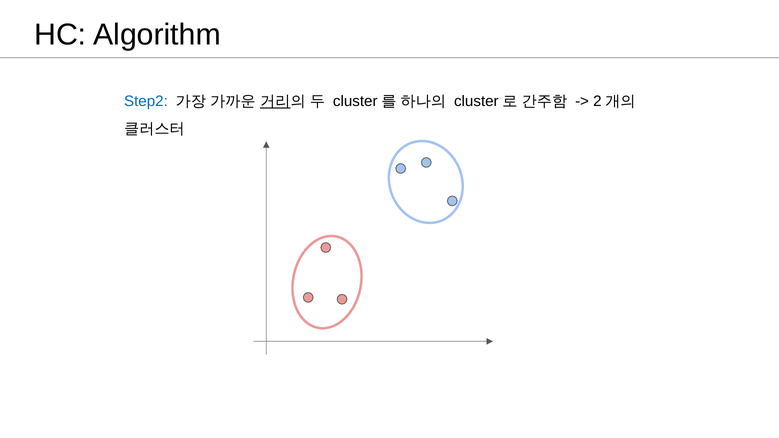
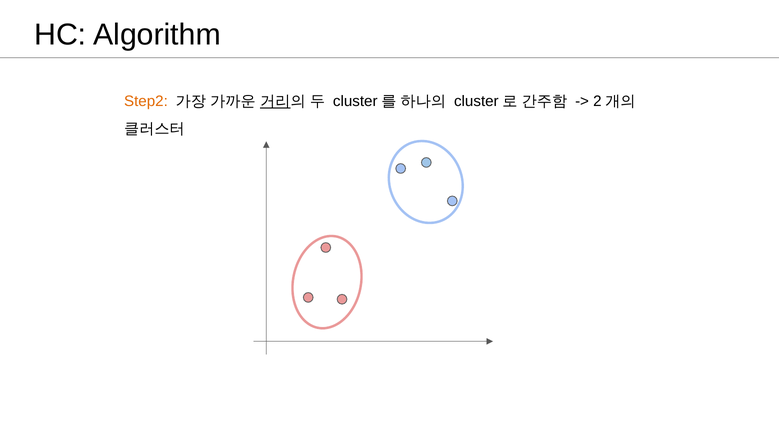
Step2 colour: blue -> orange
